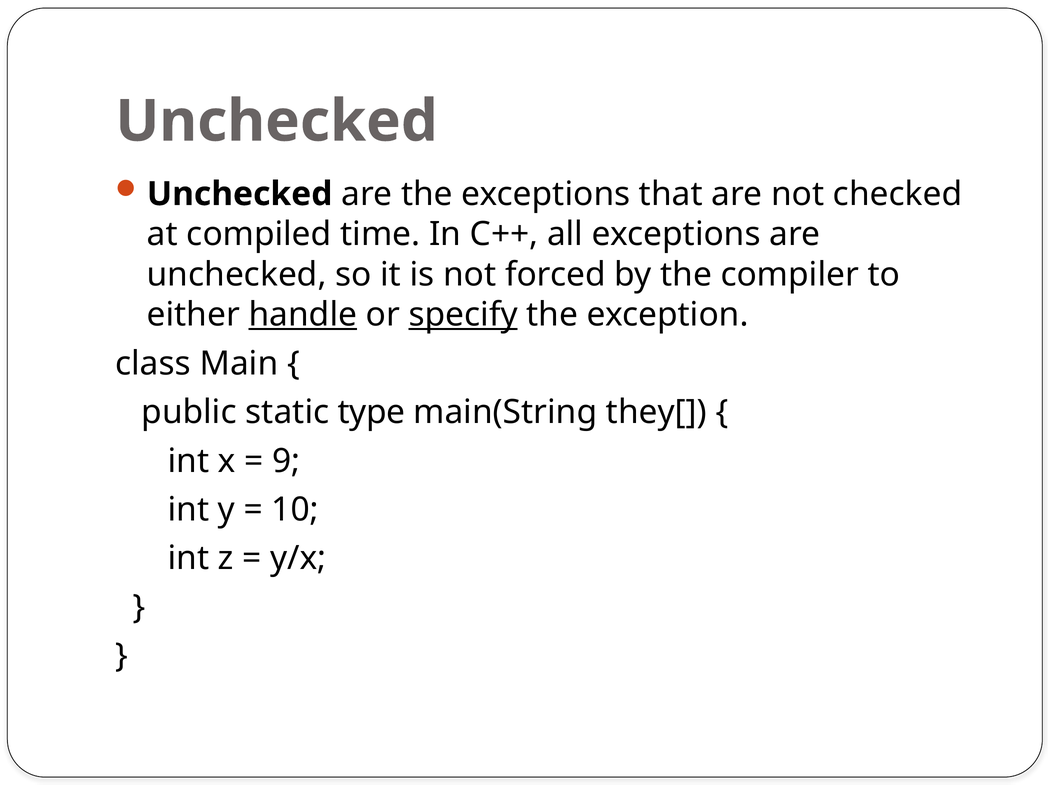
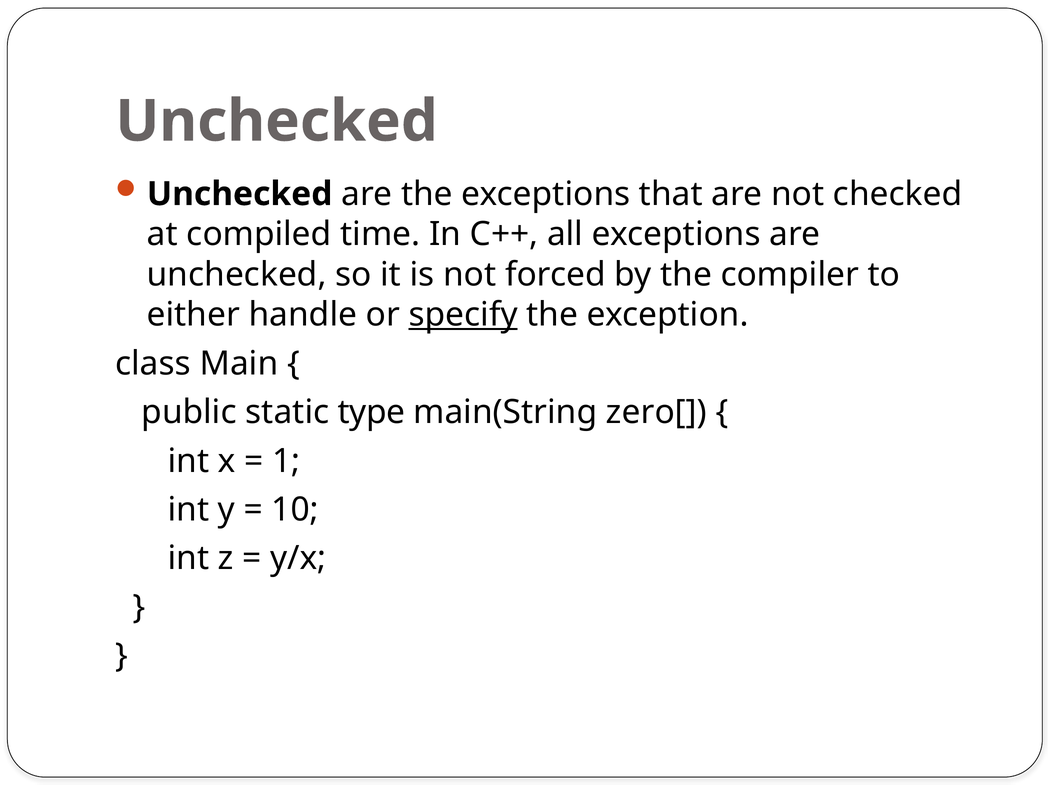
handle underline: present -> none
they[: they[ -> zero[
9: 9 -> 1
